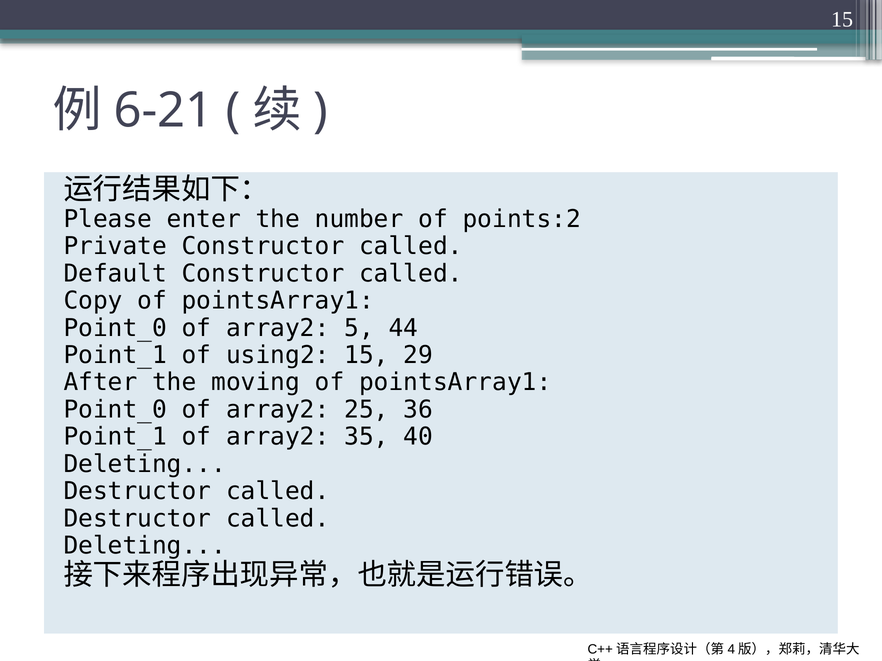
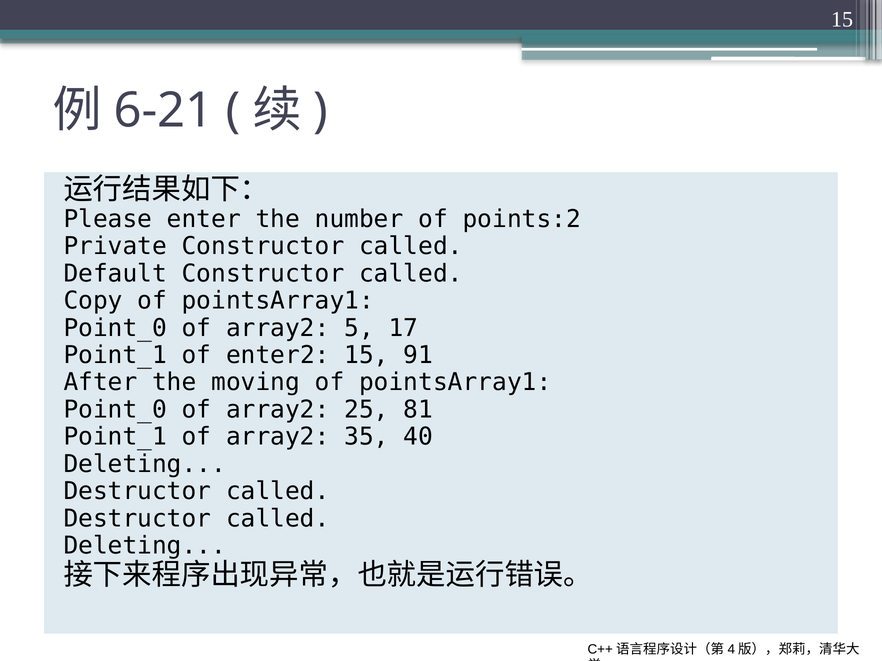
44: 44 -> 17
using2: using2 -> enter2
29: 29 -> 91
36: 36 -> 81
